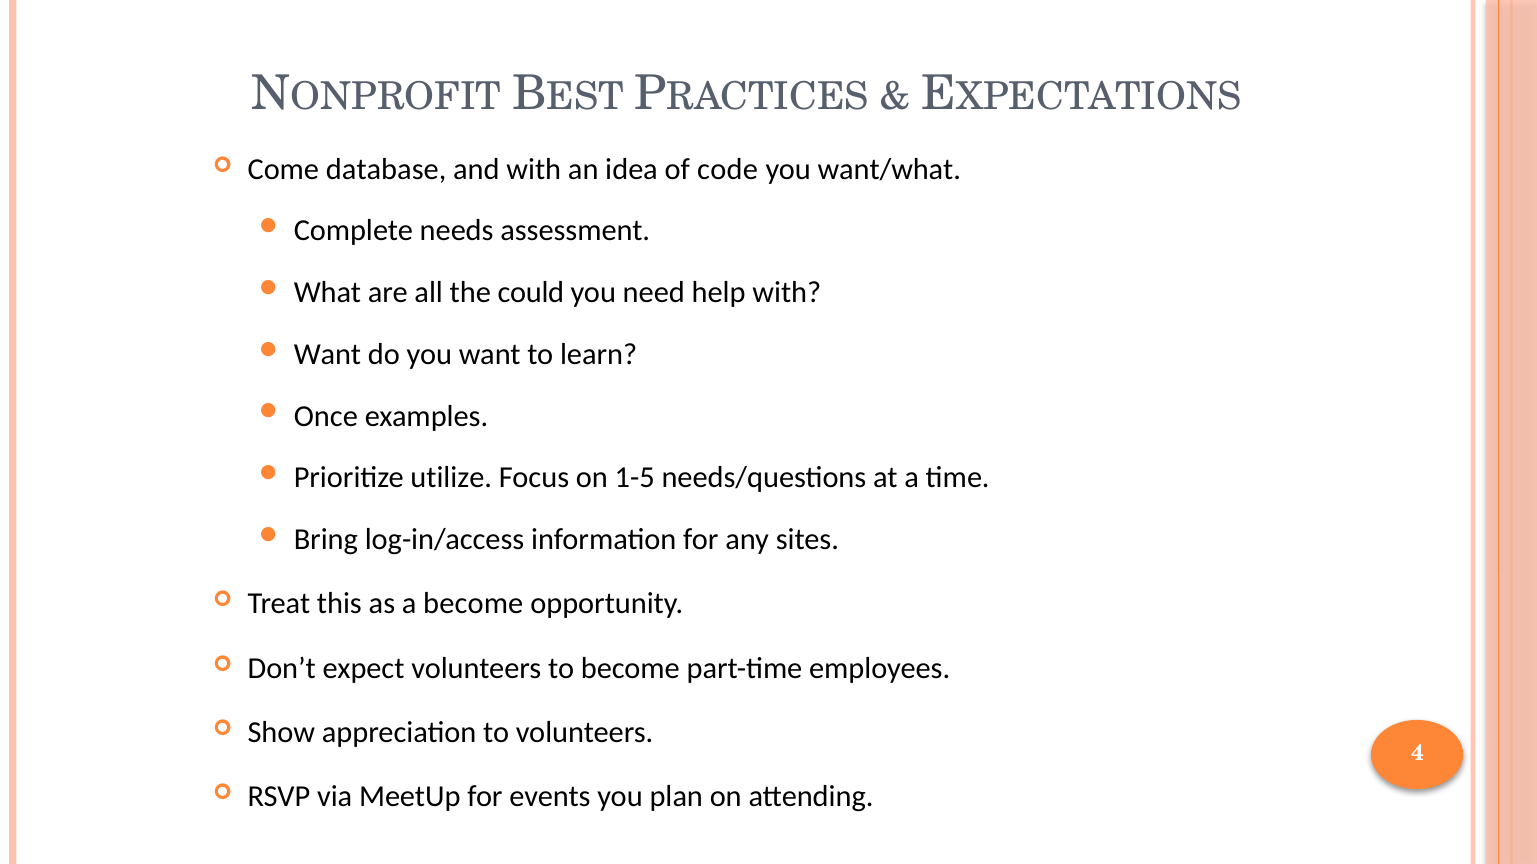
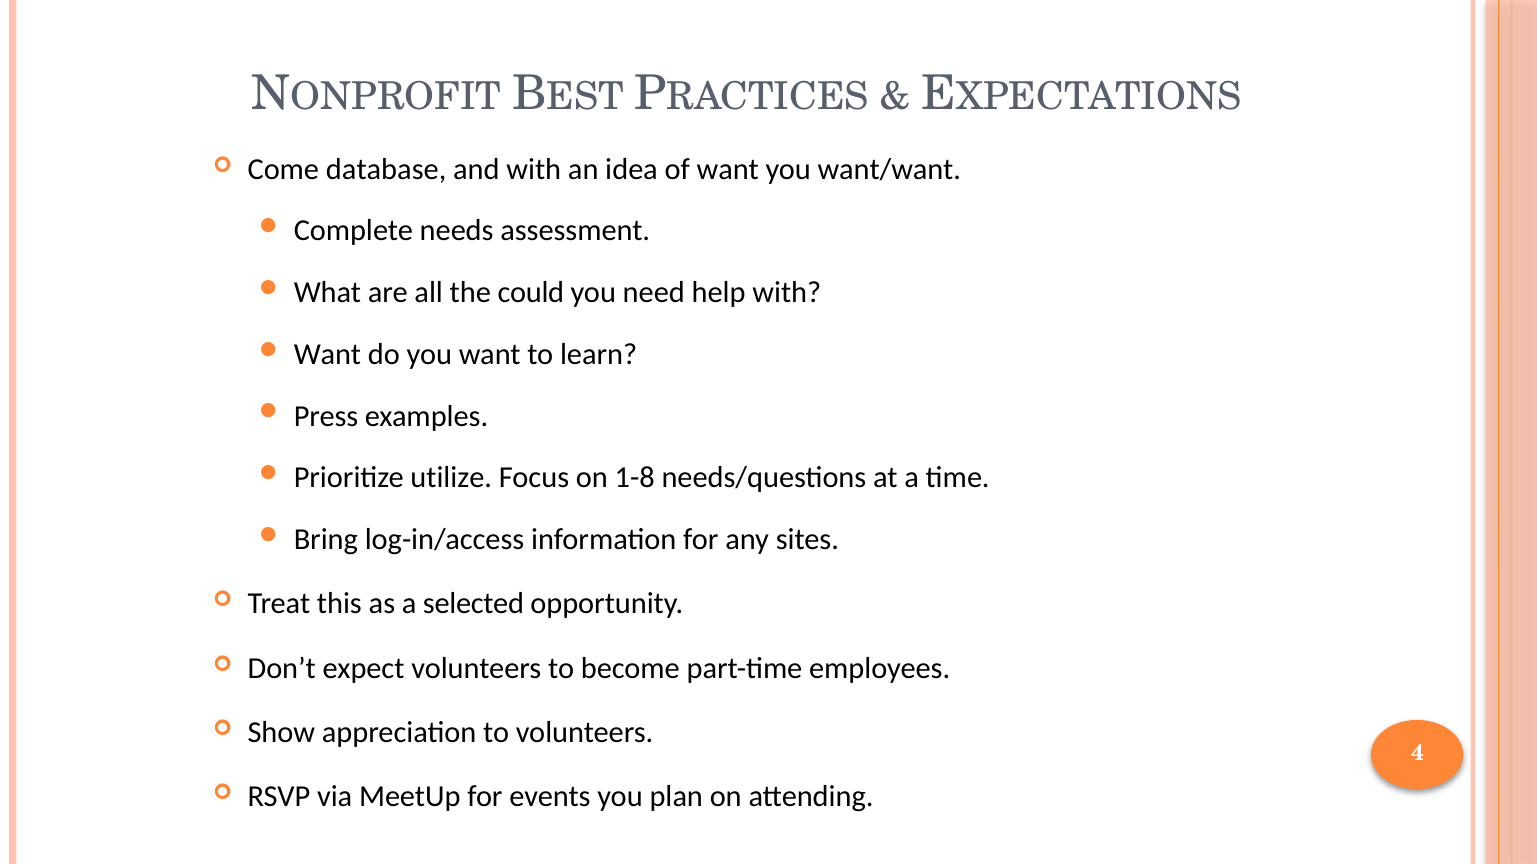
of code: code -> want
want/what: want/what -> want/want
Once: Once -> Press
1-5: 1-5 -> 1-8
a become: become -> selected
